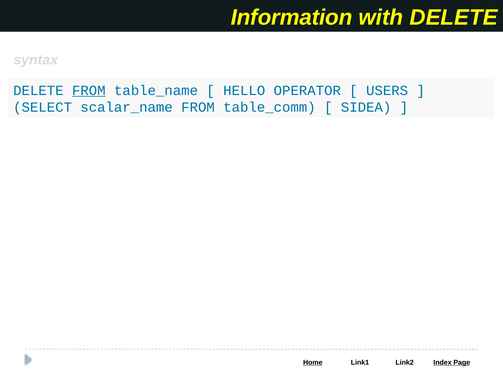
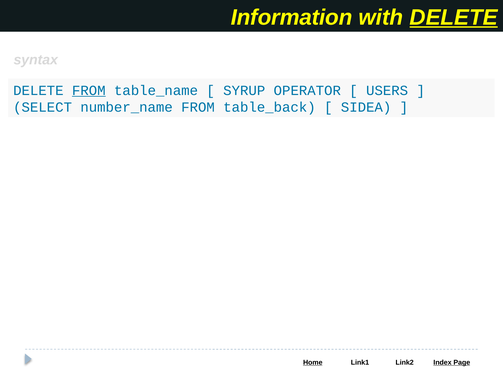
DELETE at (454, 17) underline: none -> present
HELLO: HELLO -> SYRUP
scalar_name: scalar_name -> number_name
table_comm: table_comm -> table_back
